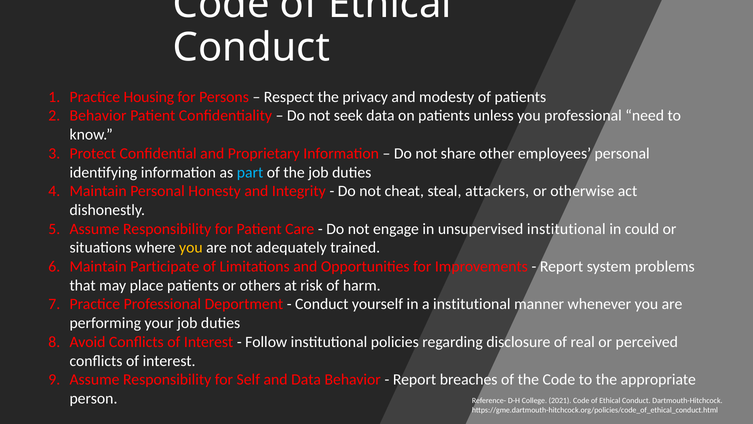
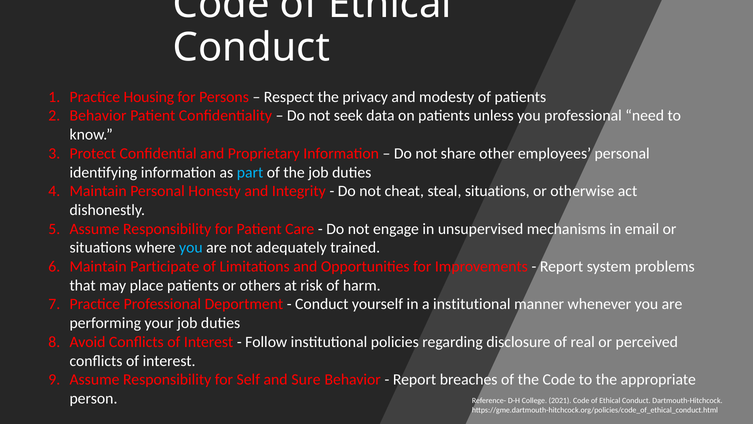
steal attackers: attackers -> situations
unsupervised institutional: institutional -> mechanisms
could: could -> email
you at (191, 247) colour: yellow -> light blue
and Data: Data -> Sure
